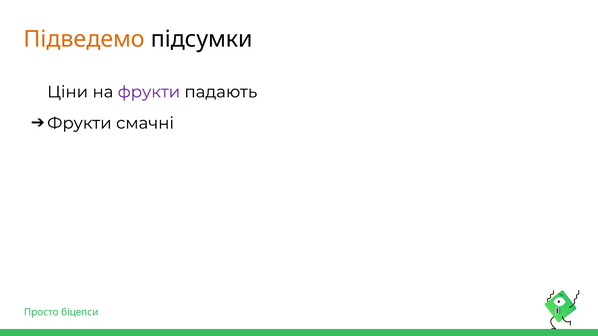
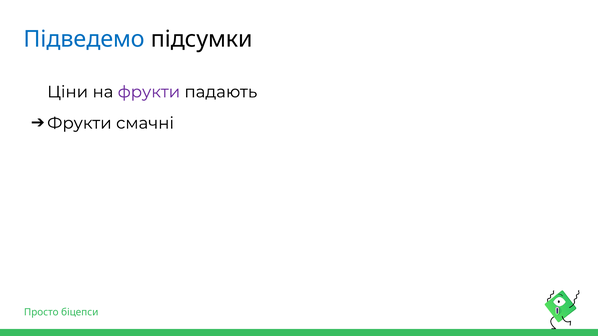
Підведемо colour: orange -> blue
